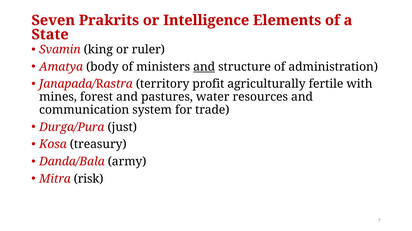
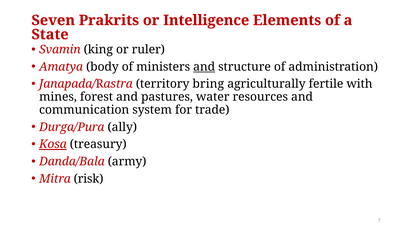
profit: profit -> bring
just: just -> ally
Kosa underline: none -> present
